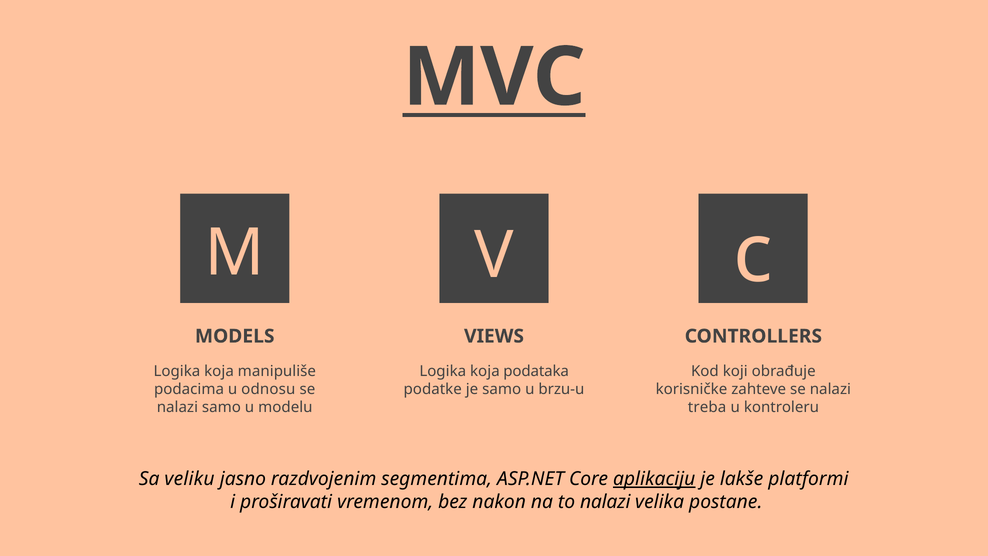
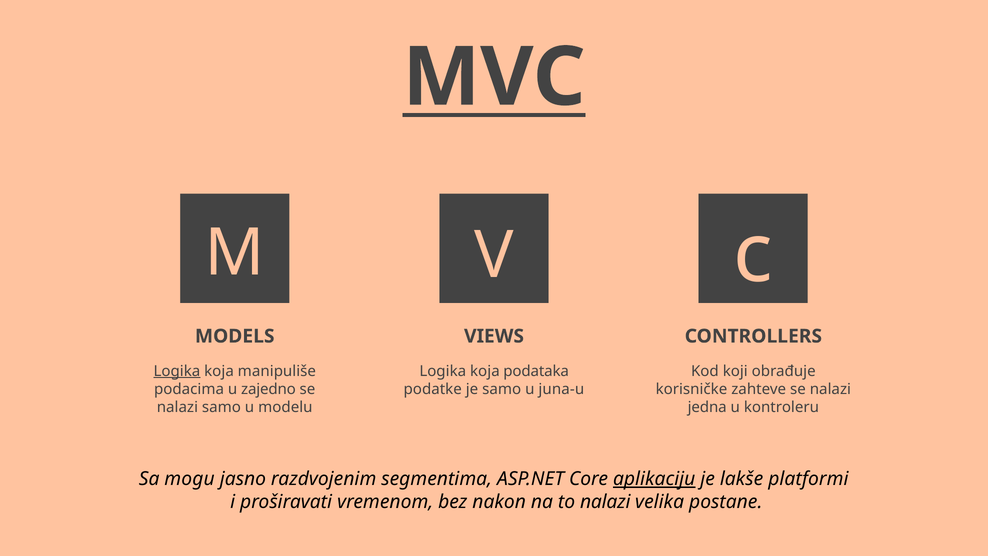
Logika at (177, 371) underline: none -> present
odnosu: odnosu -> zajedno
brzu-u: brzu-u -> juna-u
treba: treba -> jedna
veliku: veliku -> mogu
